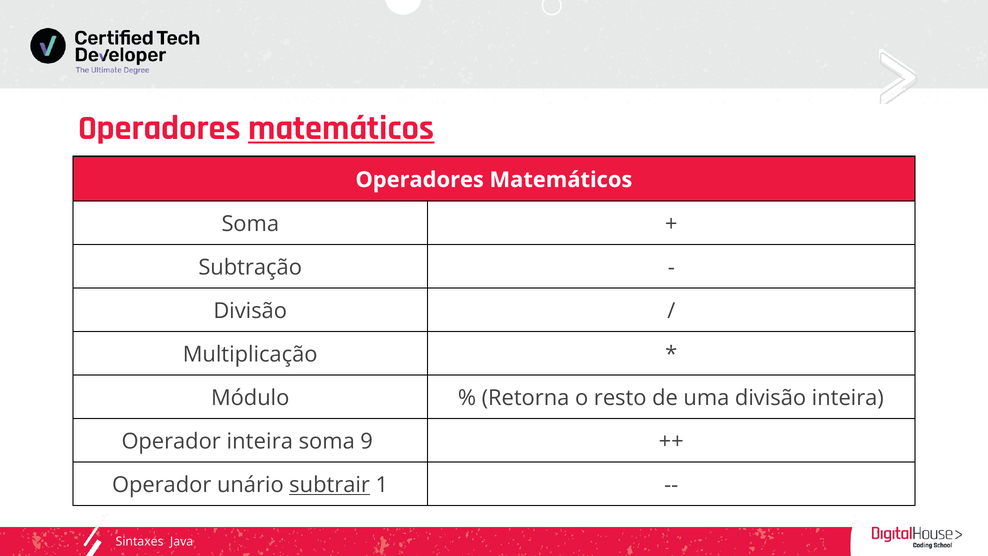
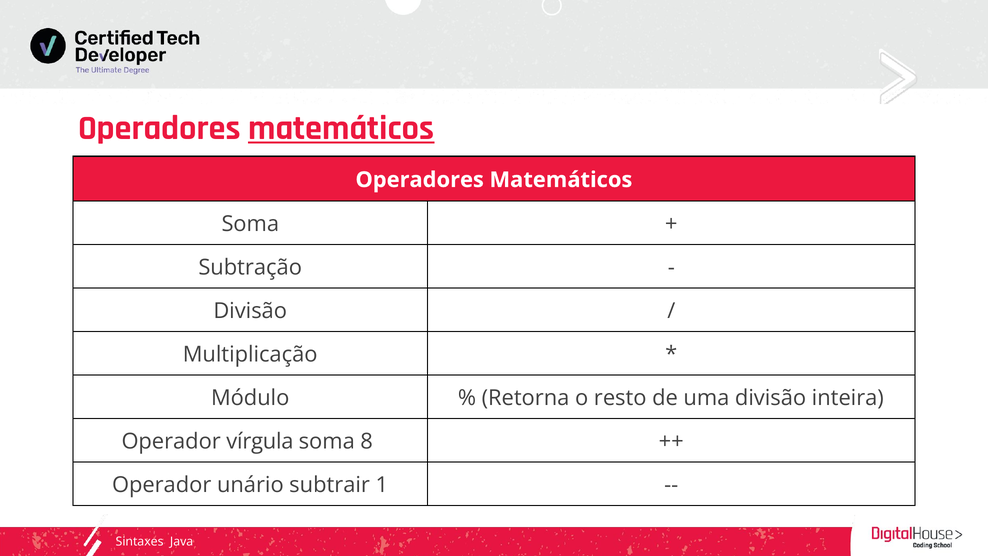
Operador inteira: inteira -> vírgula
9: 9 -> 8
subtrair underline: present -> none
